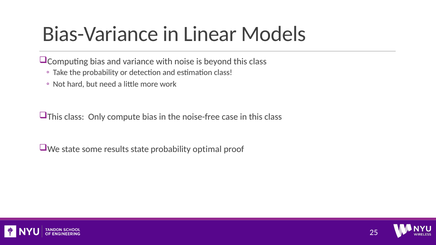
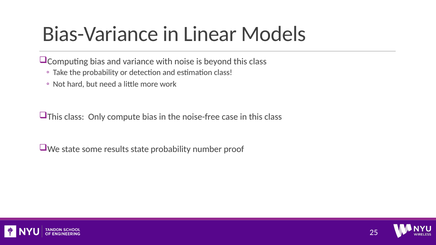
optimal: optimal -> number
